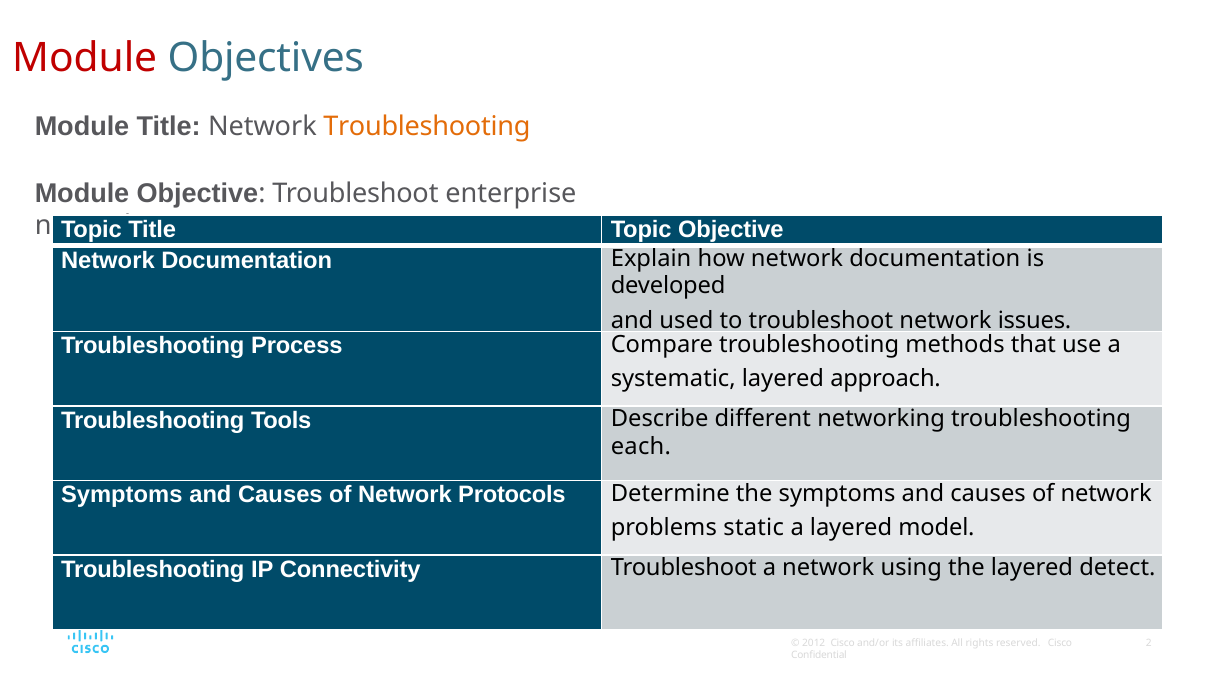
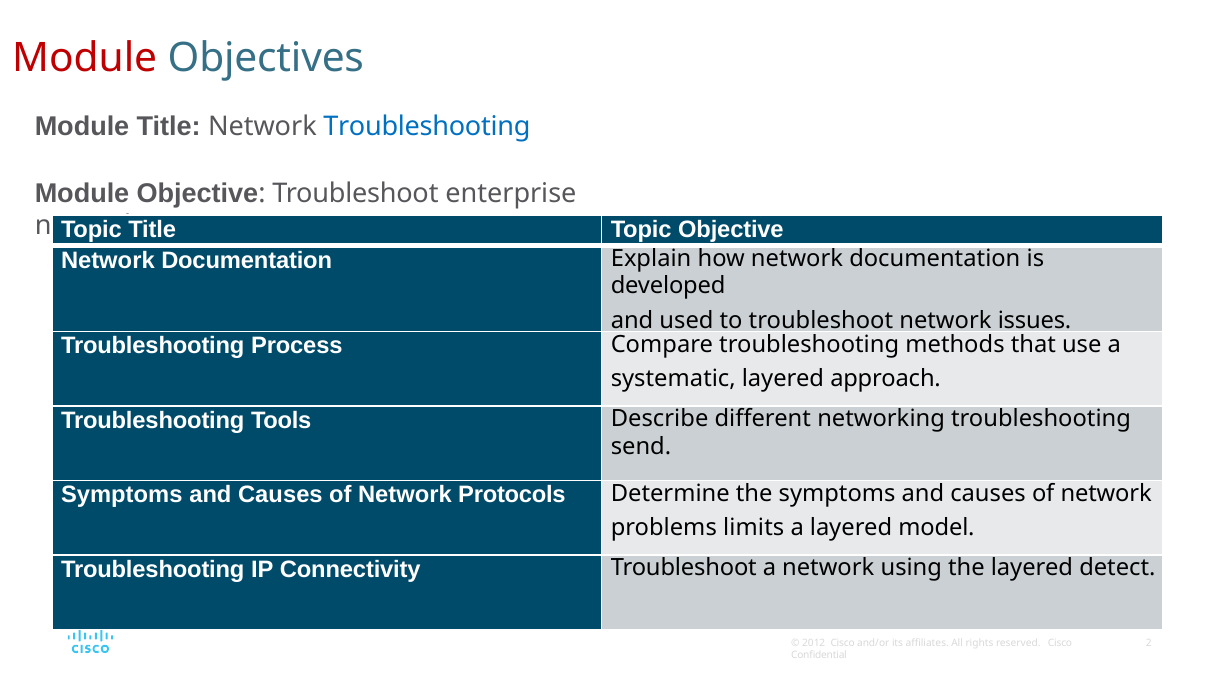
Troubleshooting at (427, 127) colour: orange -> blue
each: each -> send
static: static -> limits
